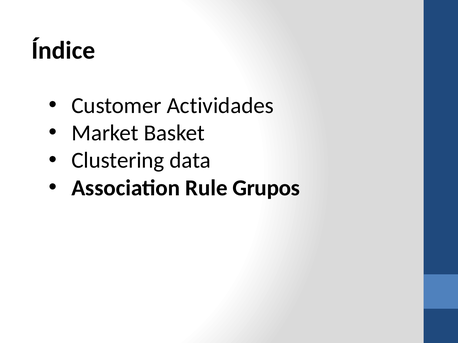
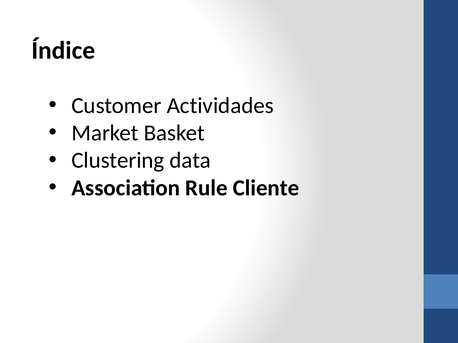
Grupos: Grupos -> Cliente
